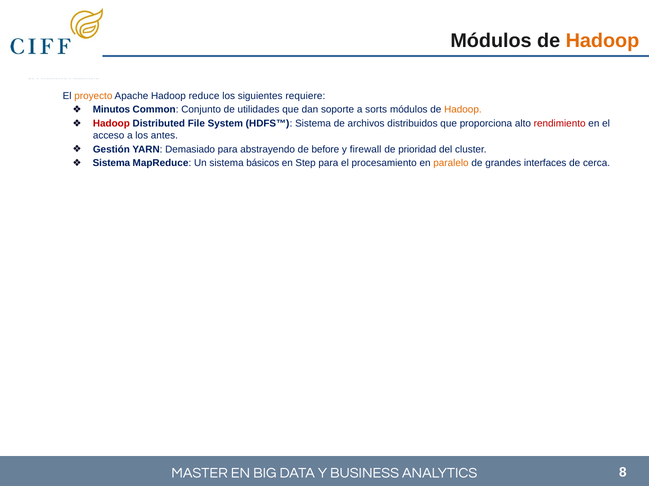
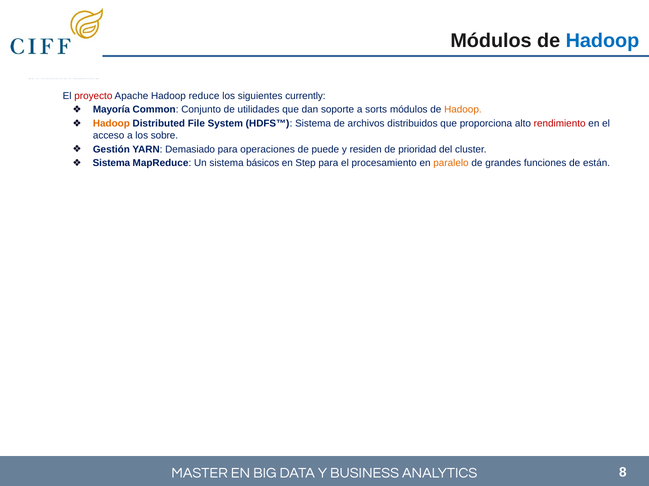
Hadoop at (602, 41) colour: orange -> blue
proyecto colour: orange -> red
requiere: requiere -> currently
Minutos: Minutos -> Mayoría
Hadoop at (111, 124) colour: red -> orange
antes: antes -> sobre
abstrayendo: abstrayendo -> operaciones
before: before -> puede
firewall: firewall -> residen
interfaces: interfaces -> funciones
cerca: cerca -> están
